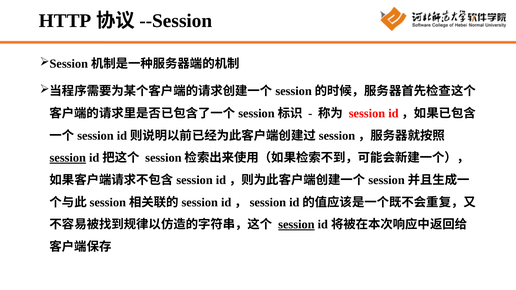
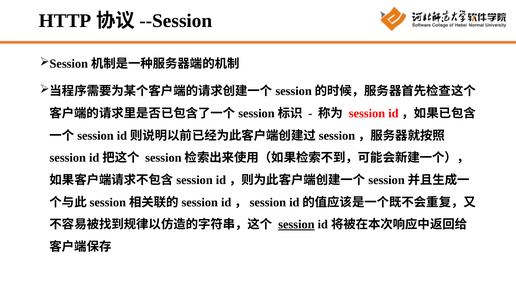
session at (68, 158) underline: present -> none
